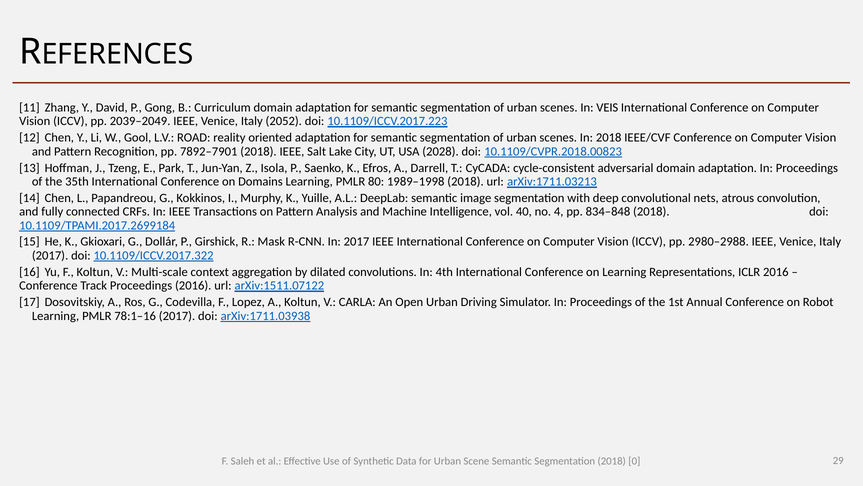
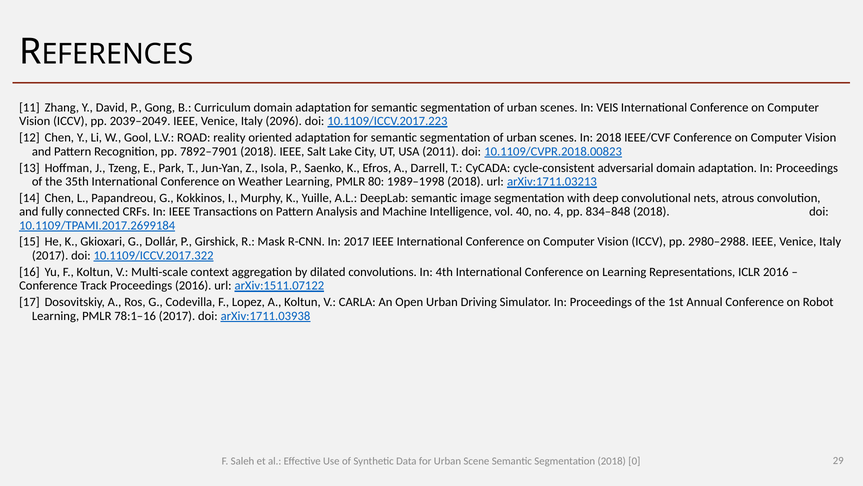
2052: 2052 -> 2096
2028: 2028 -> 2011
Domains: Domains -> Weather
